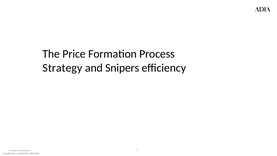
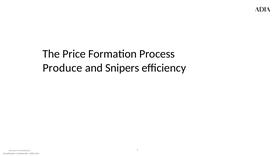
Strategy: Strategy -> Produce
